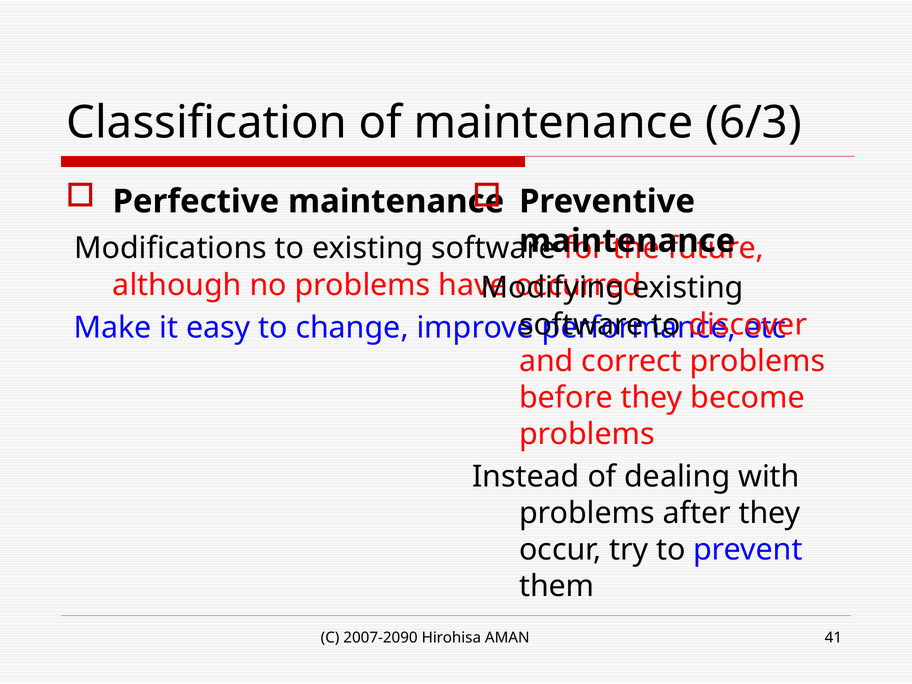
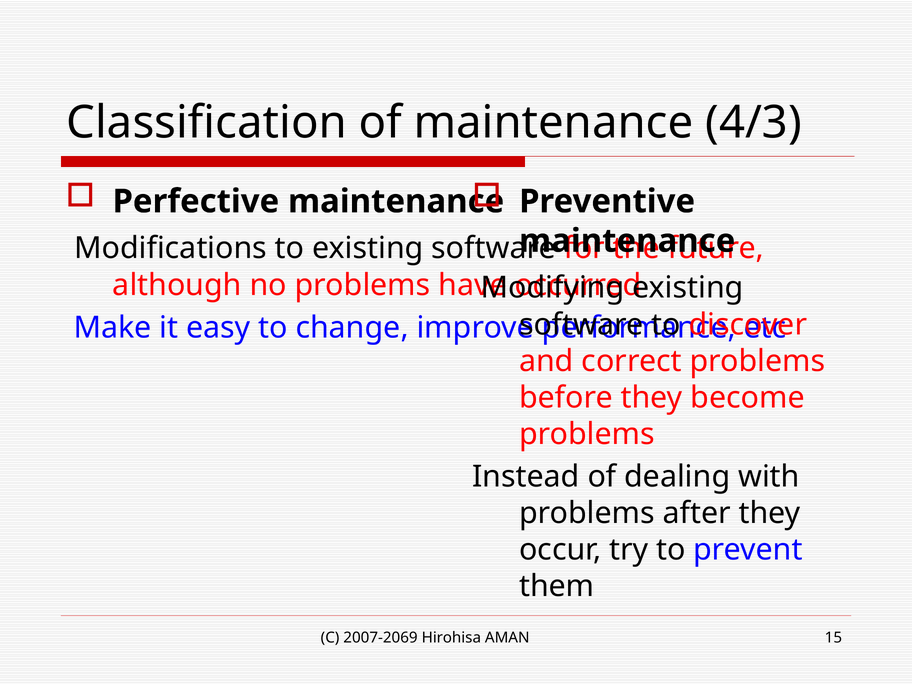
6/3: 6/3 -> 4/3
2007-2090: 2007-2090 -> 2007-2069
41: 41 -> 15
